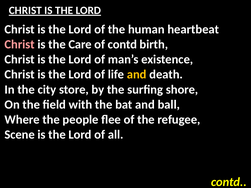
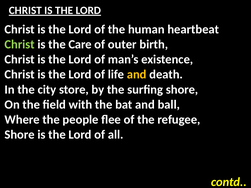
Christ at (20, 44) colour: pink -> light green
of contd: contd -> outer
Scene at (20, 135): Scene -> Shore
